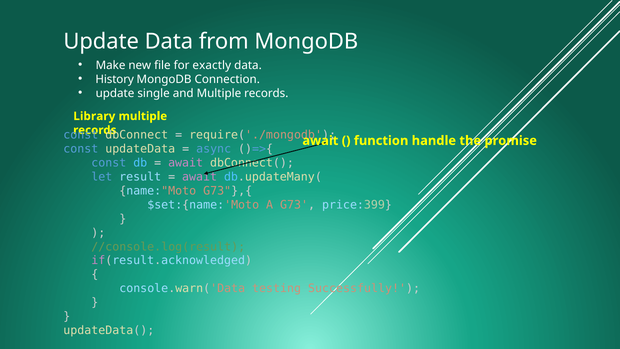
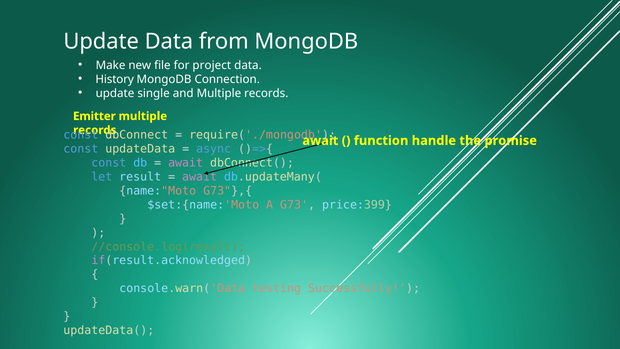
exactly: exactly -> project
Library: Library -> Emitter
